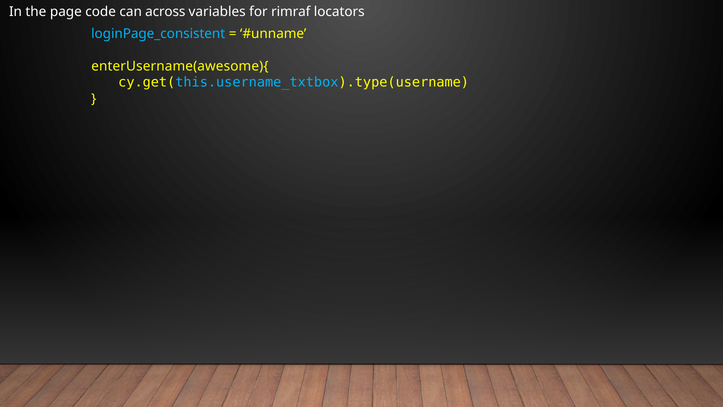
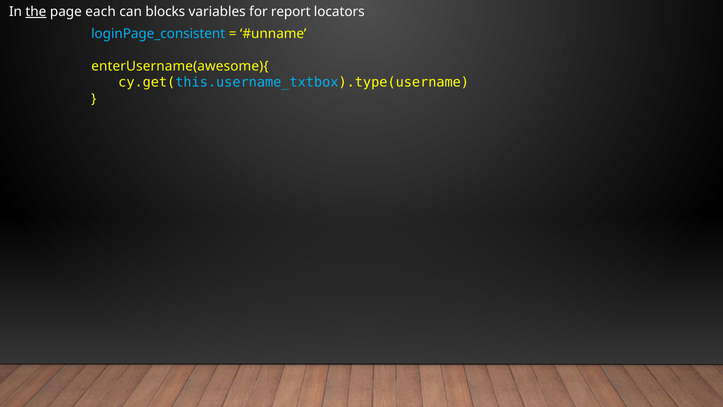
the underline: none -> present
code: code -> each
across: across -> blocks
rimraf: rimraf -> report
